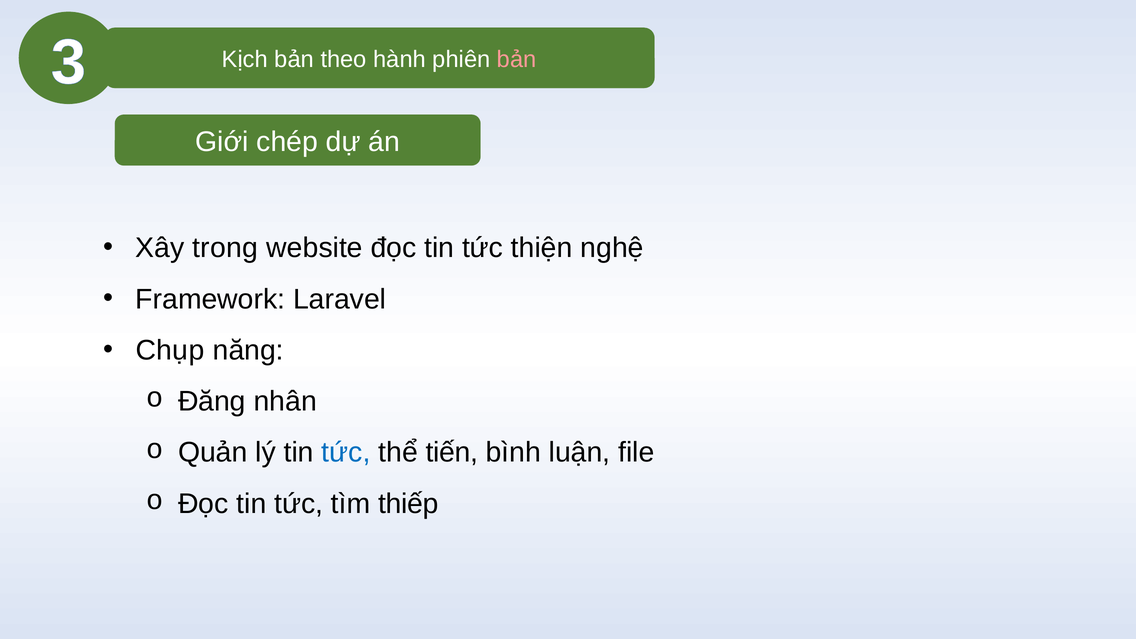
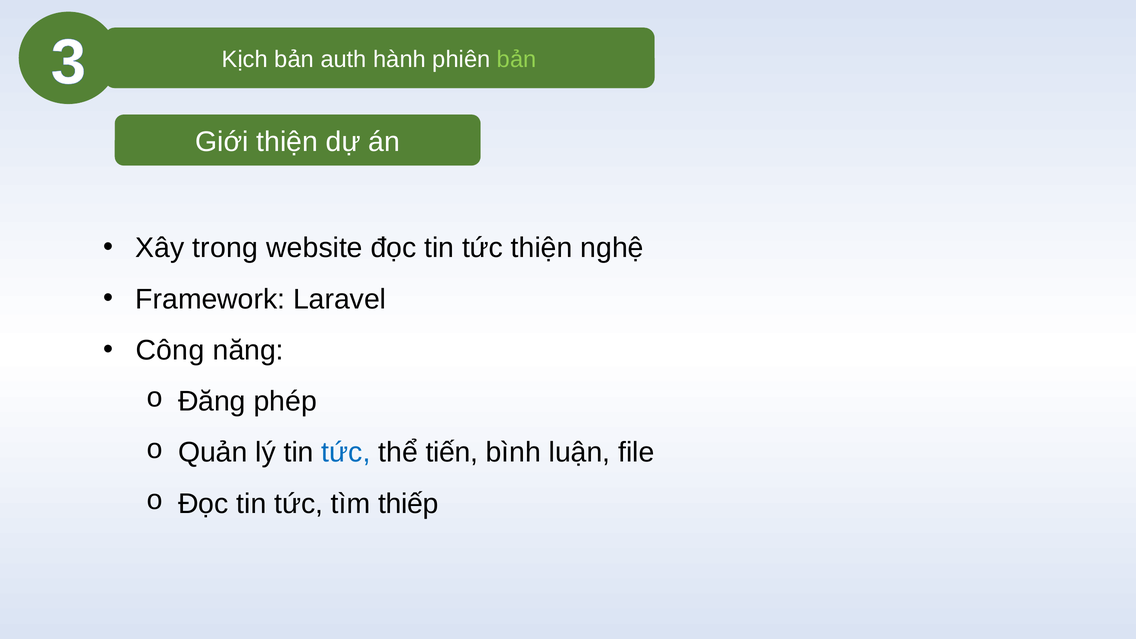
theo: theo -> auth
bản at (517, 60) colour: pink -> light green
Giới chép: chép -> thiện
Chụp: Chụp -> Công
nhân: nhân -> phép
